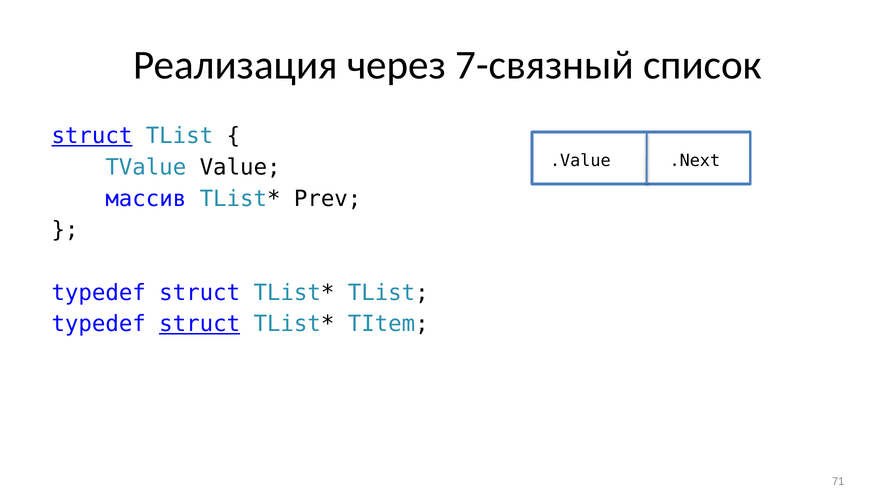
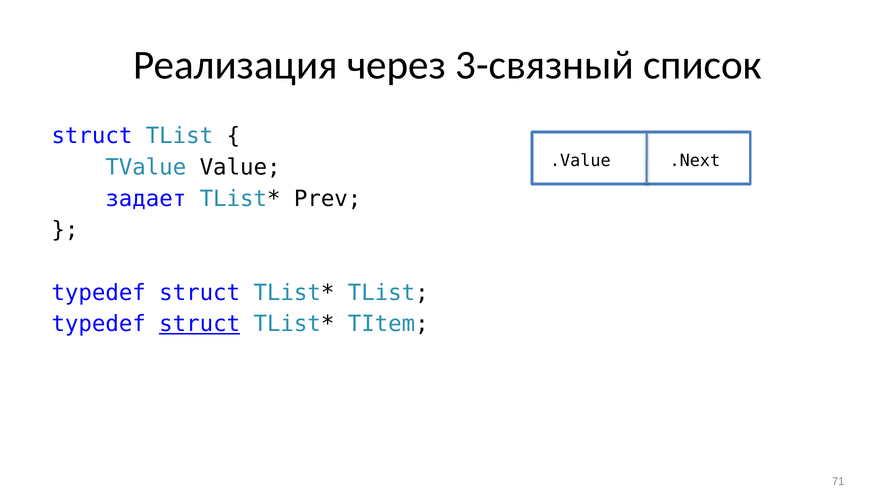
7-связный: 7-связный -> 3-связный
struct at (92, 136) underline: present -> none
массив: массив -> задает
